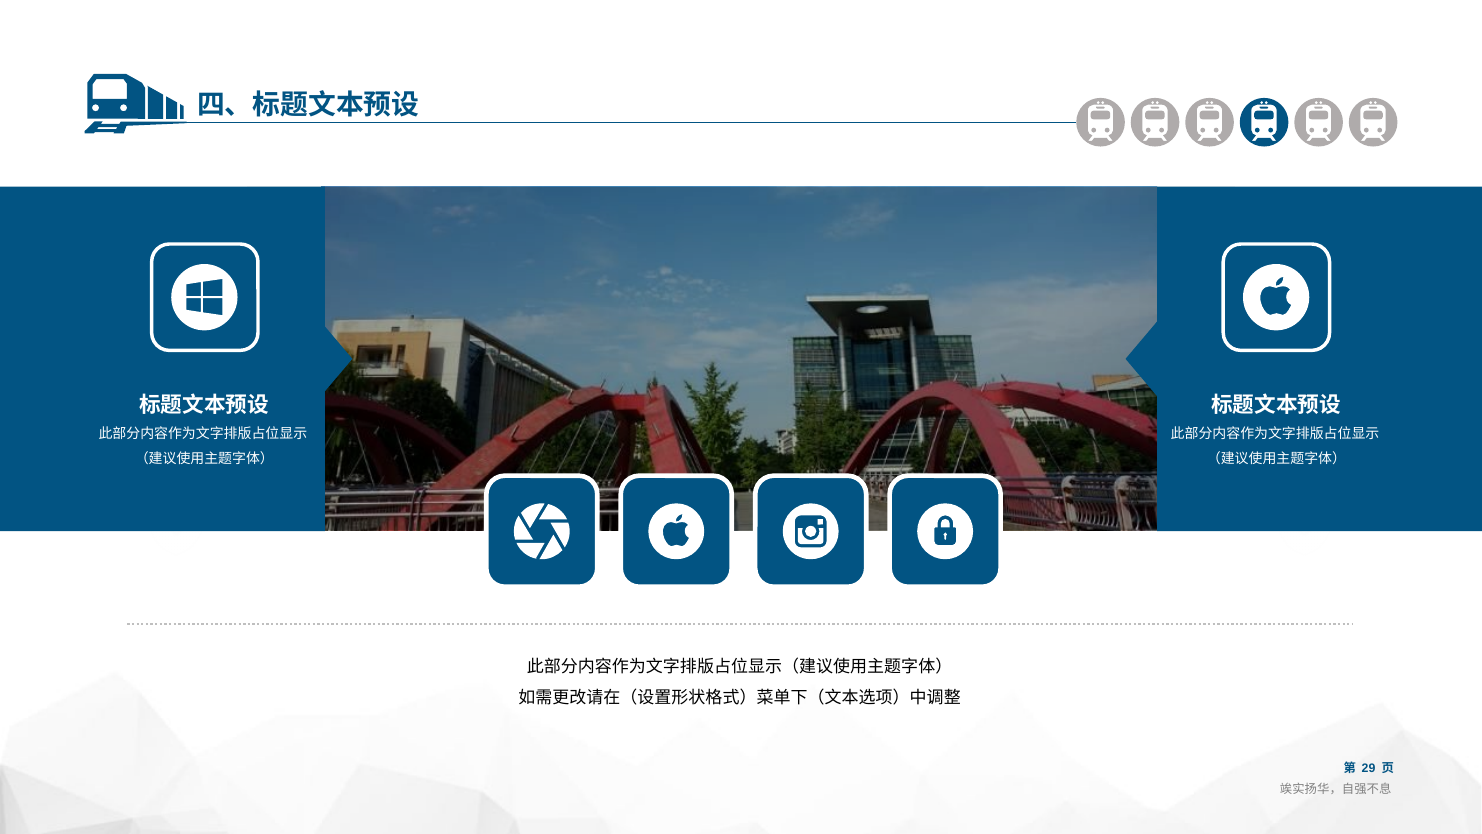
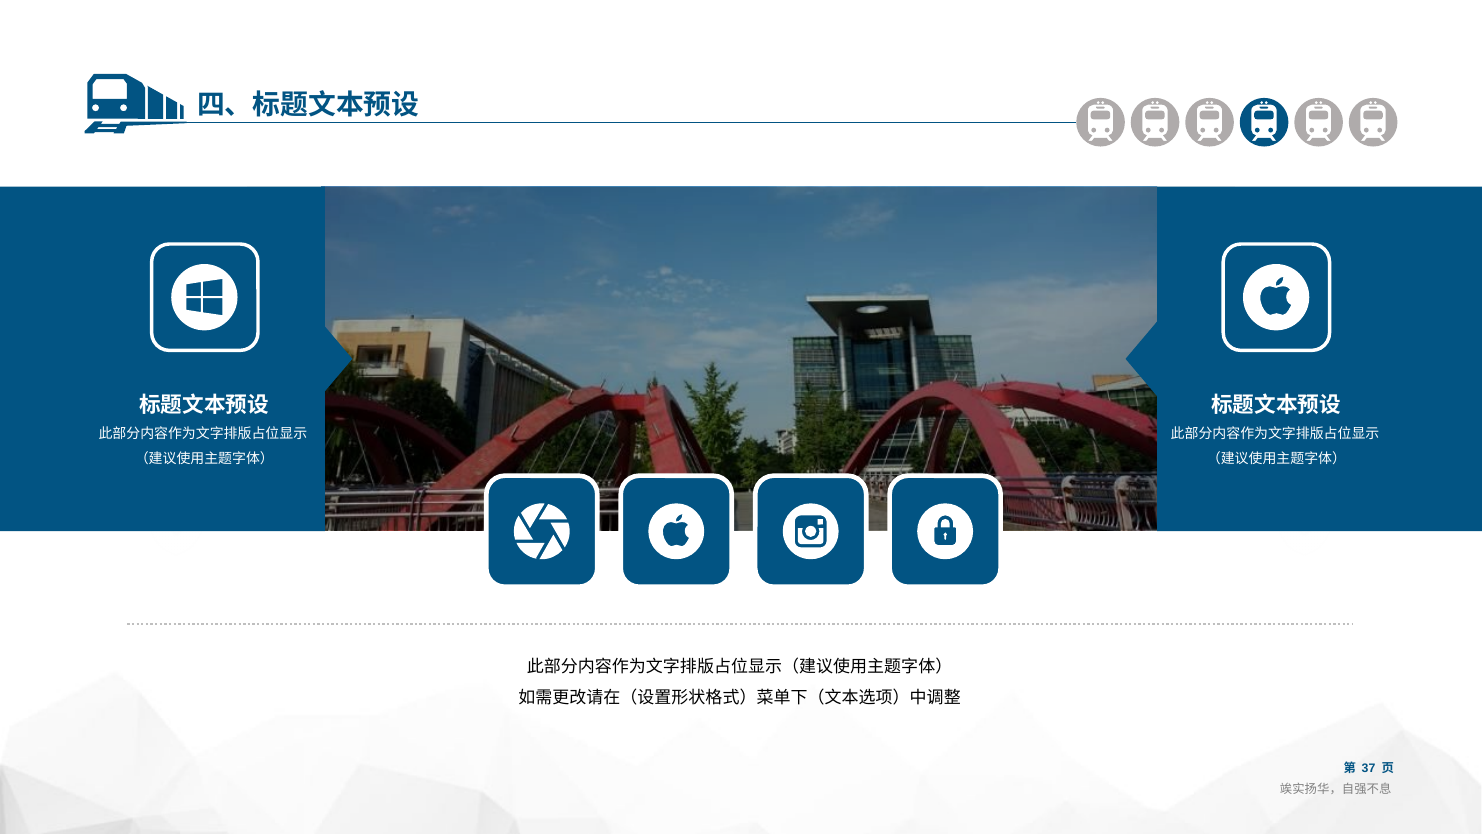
29: 29 -> 37
